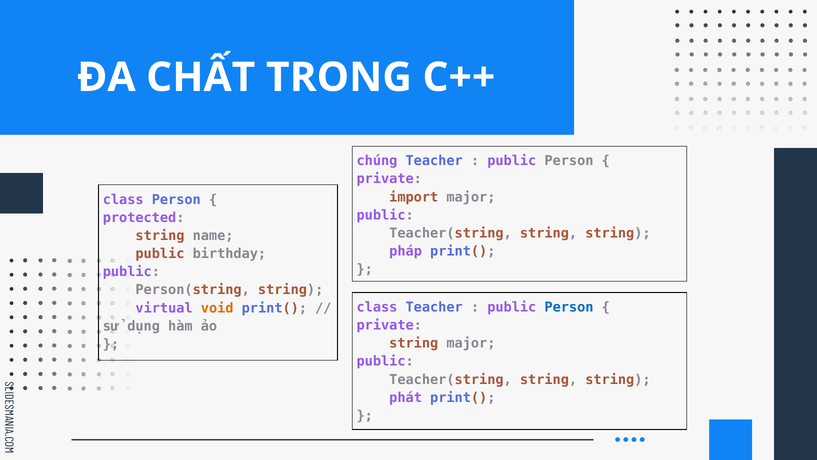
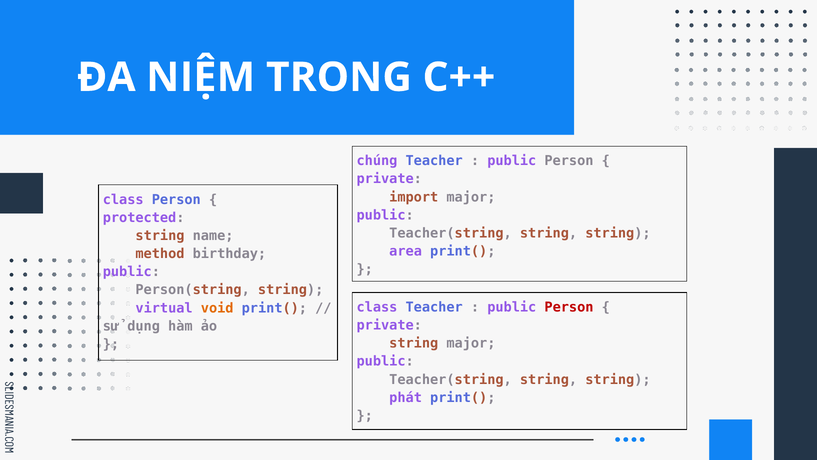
CHẤT: CHẤT -> NIỆM
pháp: pháp -> area
public at (160, 254): public -> method
Person at (569, 307) colour: blue -> red
